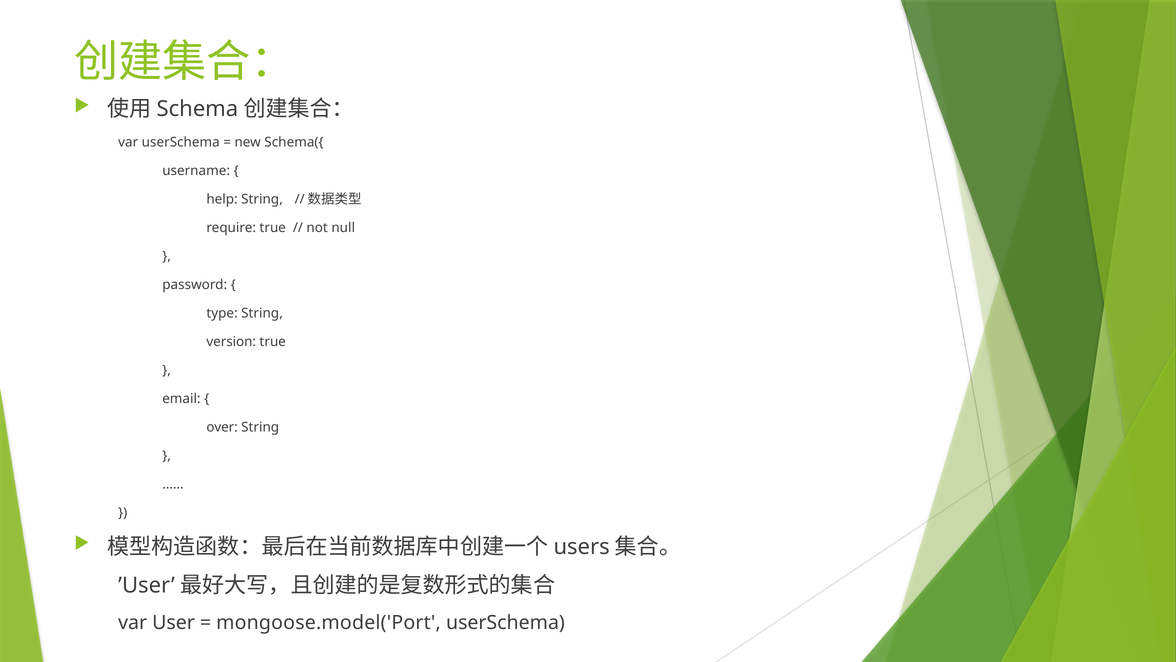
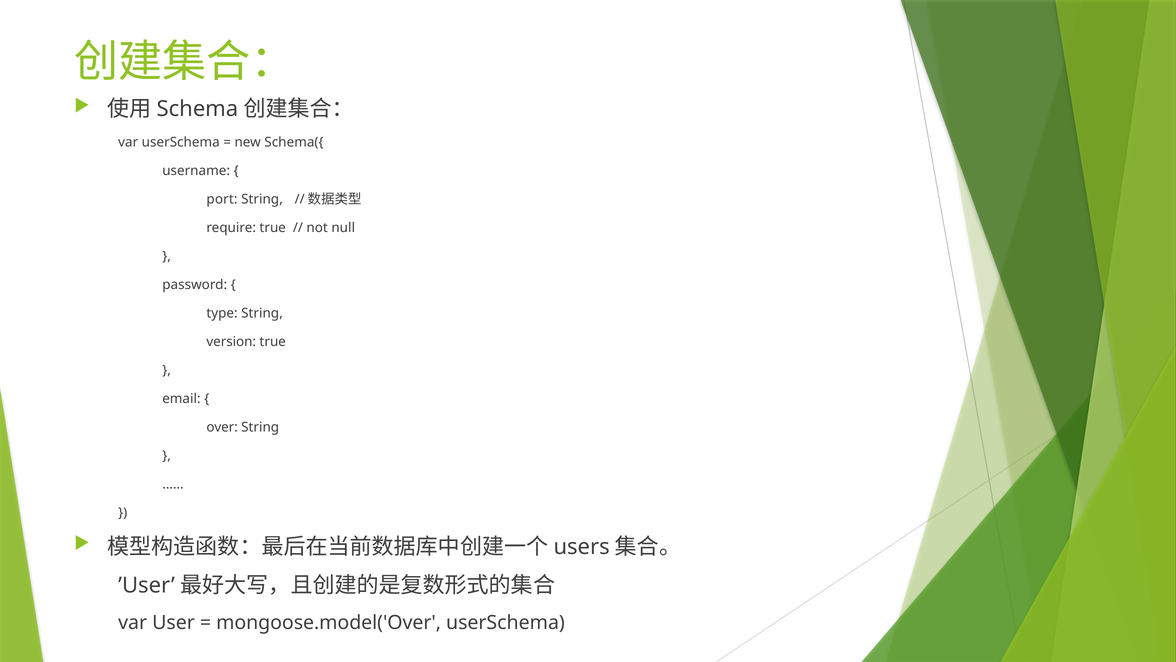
help: help -> port
mongoose.model('Port: mongoose.model('Port -> mongoose.model('Over
